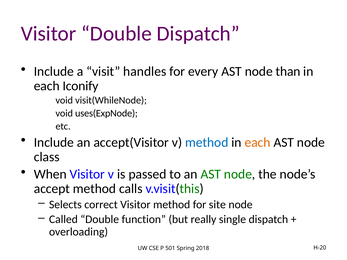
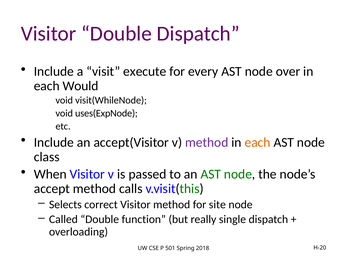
handles: handles -> execute
than: than -> over
Iconify: Iconify -> Would
method at (207, 142) colour: blue -> purple
